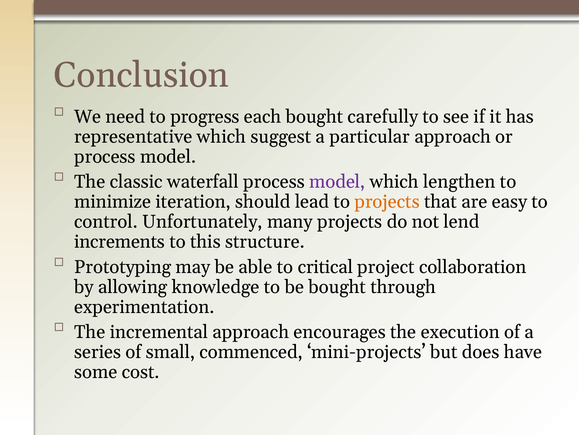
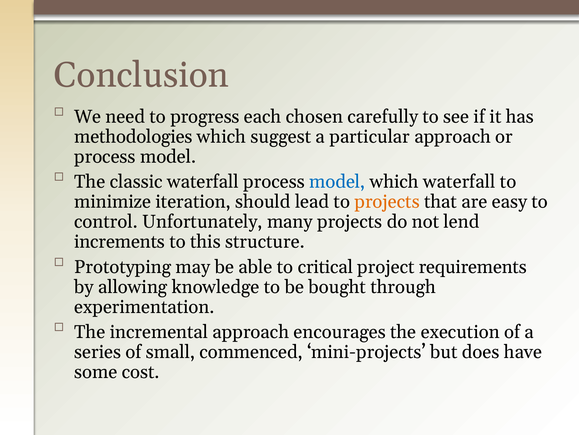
each bought: bought -> chosen
representative: representative -> methodologies
model at (337, 182) colour: purple -> blue
which lengthen: lengthen -> waterfall
collaboration: collaboration -> requirements
